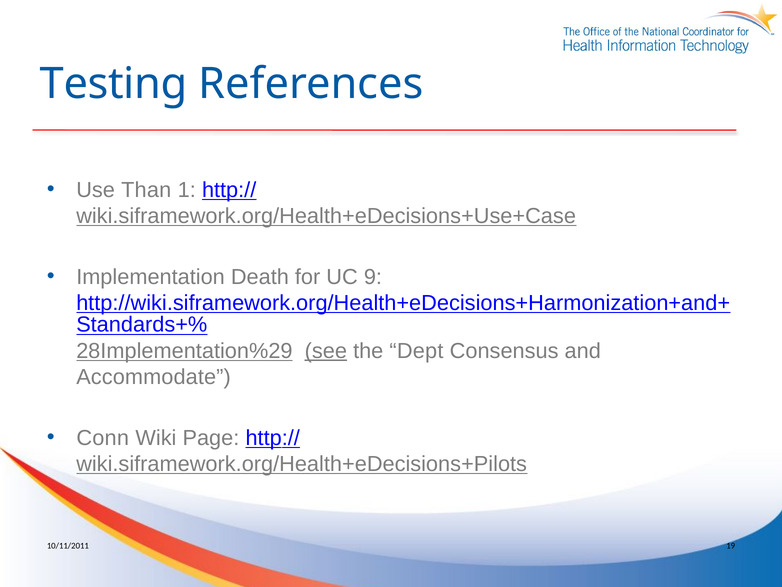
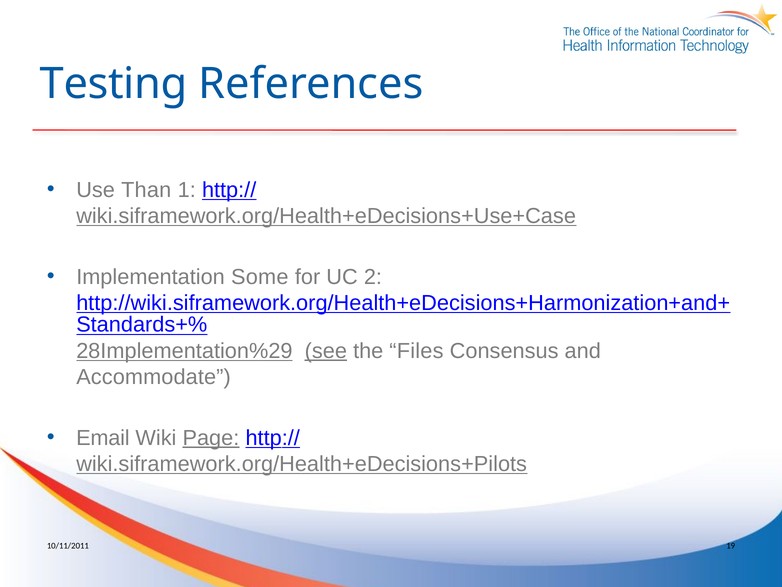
Death: Death -> Some
9: 9 -> 2
Dept: Dept -> Files
Conn: Conn -> Email
Page underline: none -> present
